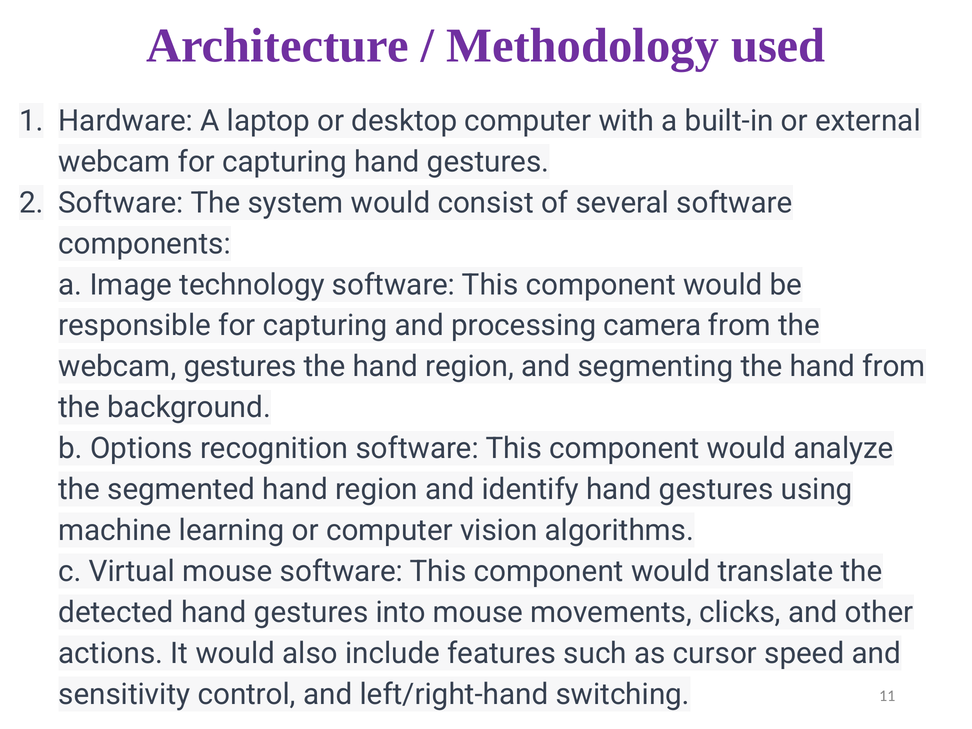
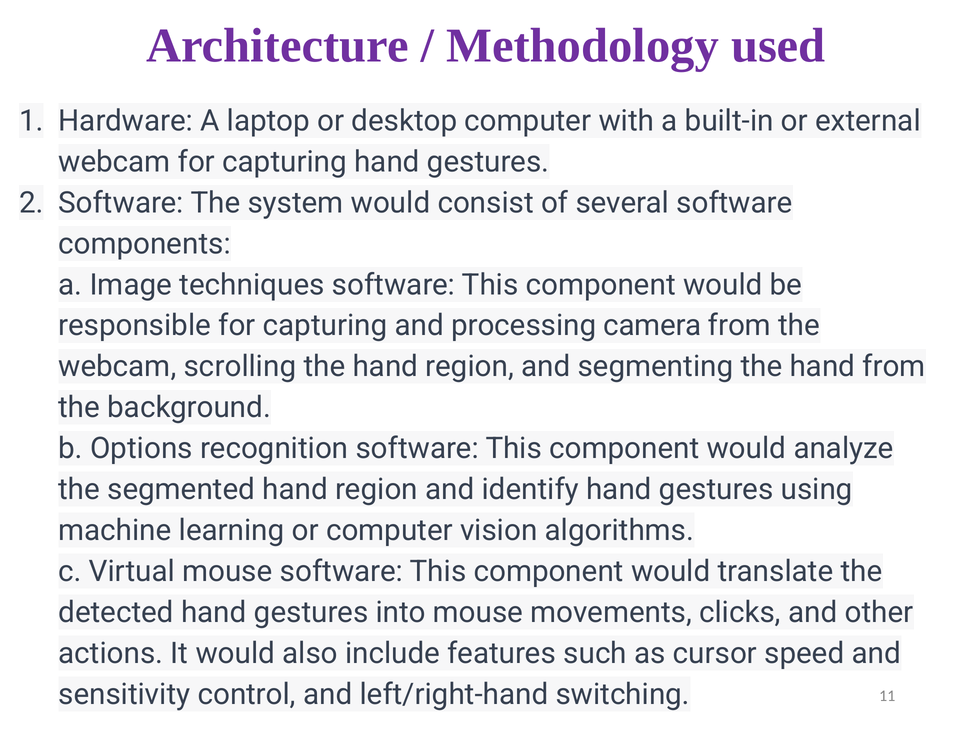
technology: technology -> techniques
webcam gestures: gestures -> scrolling
